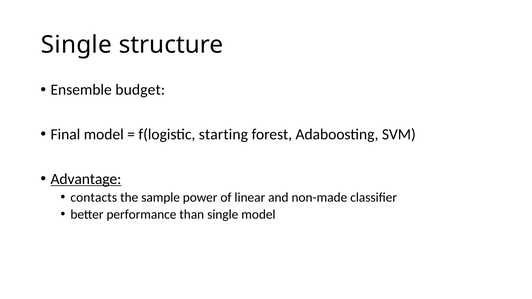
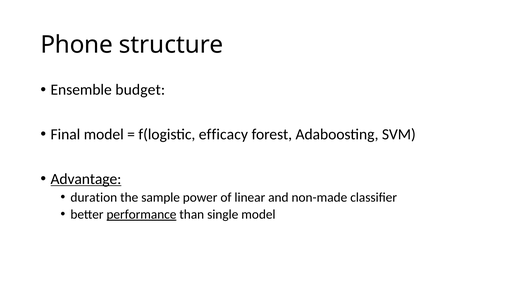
Single at (76, 45): Single -> Phone
starting: starting -> efficacy
contacts: contacts -> duration
performance underline: none -> present
